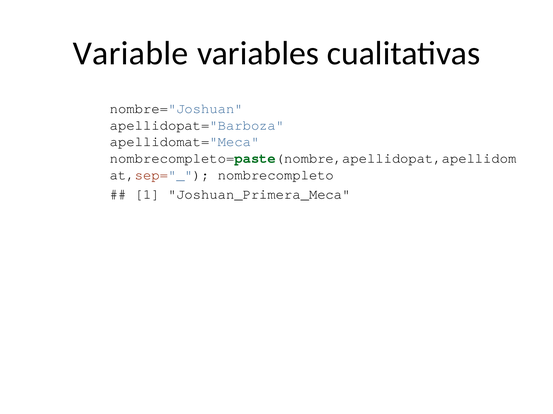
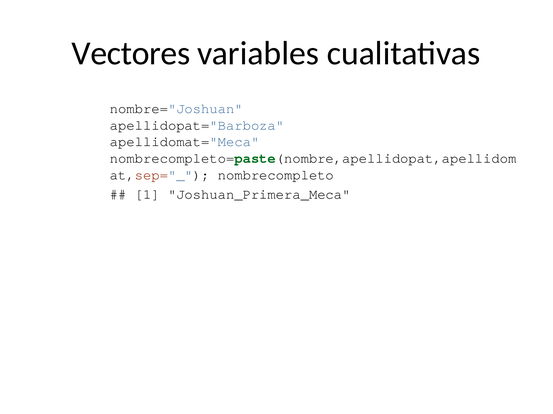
Variable: Variable -> Vectores
